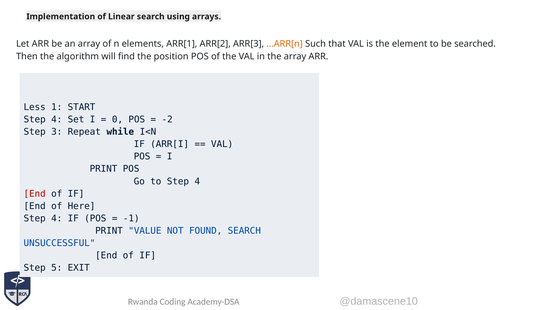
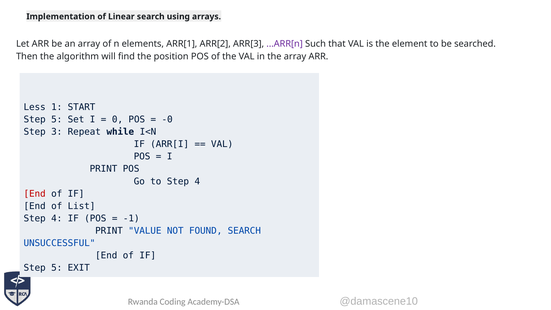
...ARR[n colour: orange -> purple
4 at (57, 119): 4 -> 5
-2: -2 -> -0
Here: Here -> List
